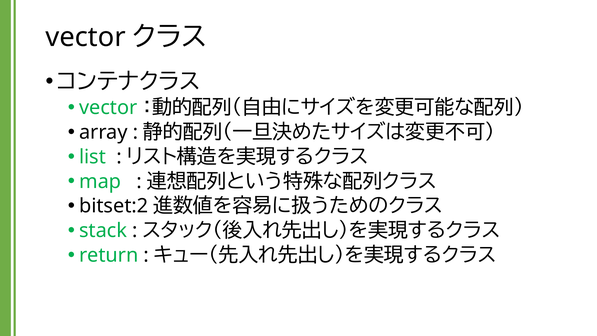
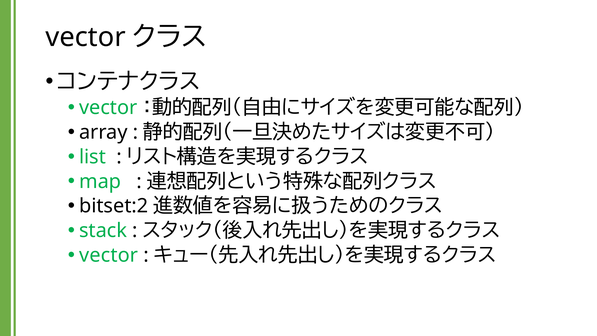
return at (109, 255): return -> vector
